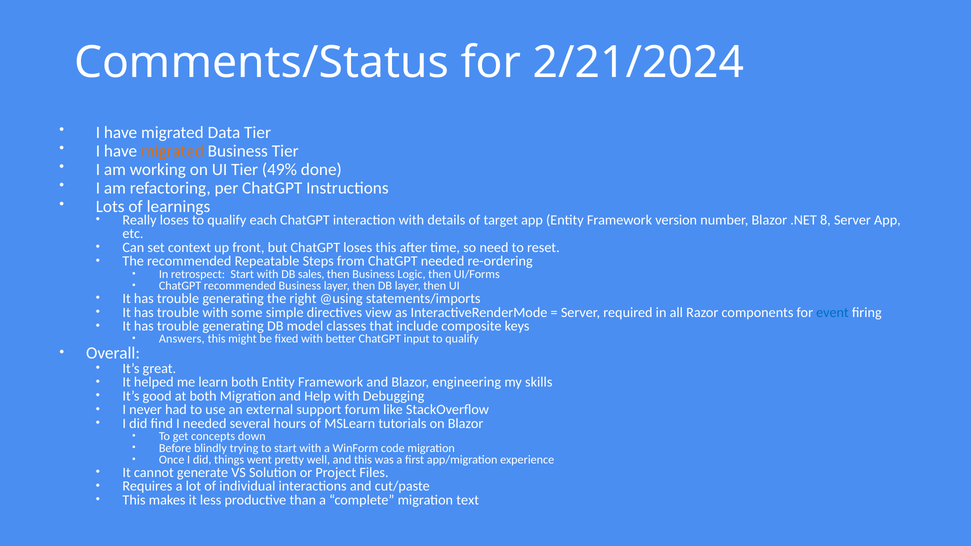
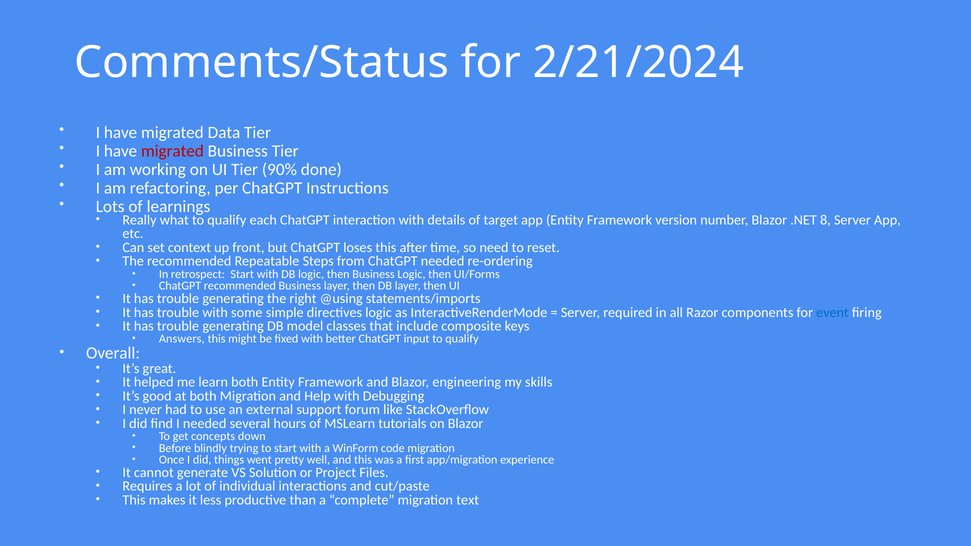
migrated at (172, 151) colour: orange -> red
49%: 49% -> 90%
Really loses: loses -> what
DB sales: sales -> logic
directives view: view -> logic
